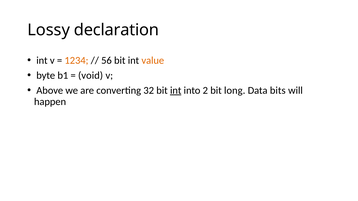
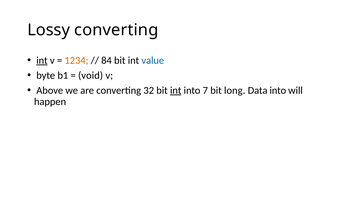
Lossy declaration: declaration -> converting
int at (42, 61) underline: none -> present
56: 56 -> 84
value colour: orange -> blue
2: 2 -> 7
Data bits: bits -> into
